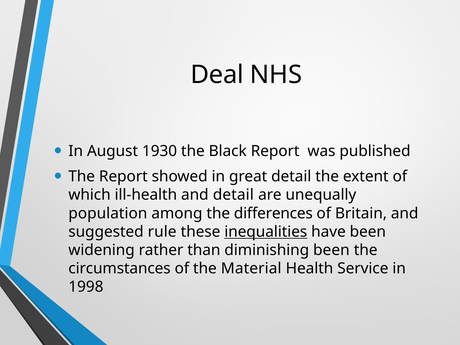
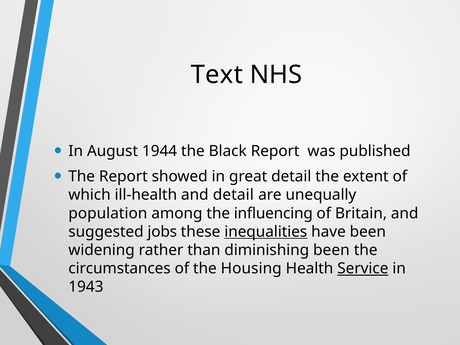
Deal: Deal -> Text
1930: 1930 -> 1944
differences: differences -> influencing
rule: rule -> jobs
Material: Material -> Housing
Service underline: none -> present
1998: 1998 -> 1943
